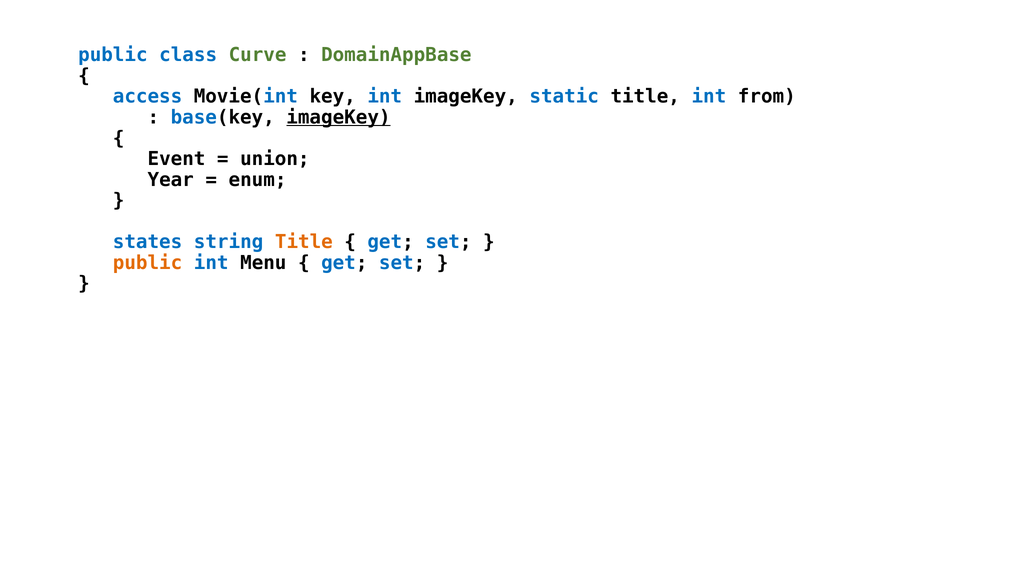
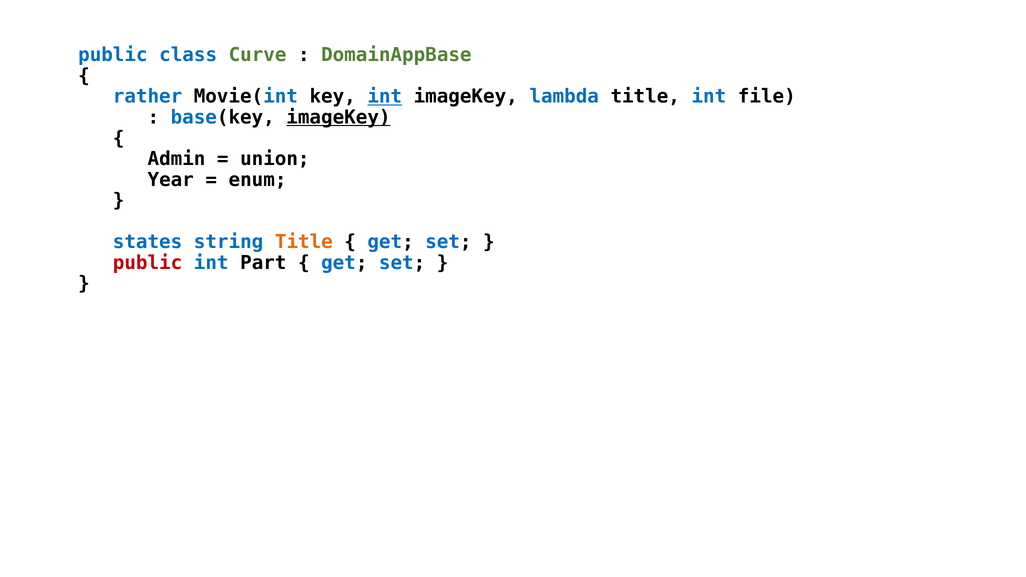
access: access -> rather
int at (385, 97) underline: none -> present
static: static -> lambda
from: from -> file
Event: Event -> Admin
public at (148, 263) colour: orange -> red
Menu: Menu -> Part
